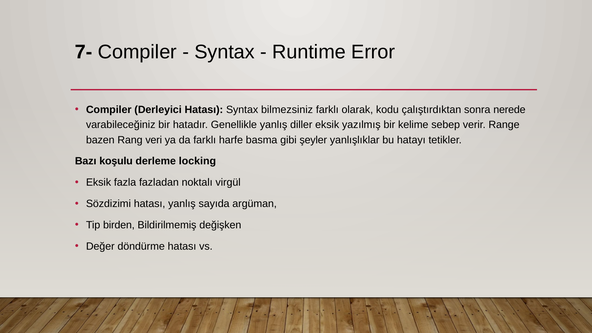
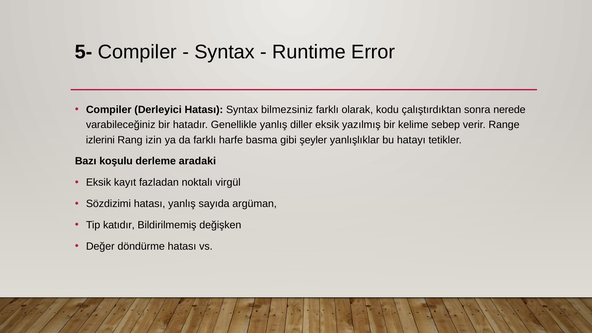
7-: 7- -> 5-
bazen: bazen -> izlerini
veri: veri -> izin
locking: locking -> aradaki
fazla: fazla -> kayıt
birden: birden -> katıdır
